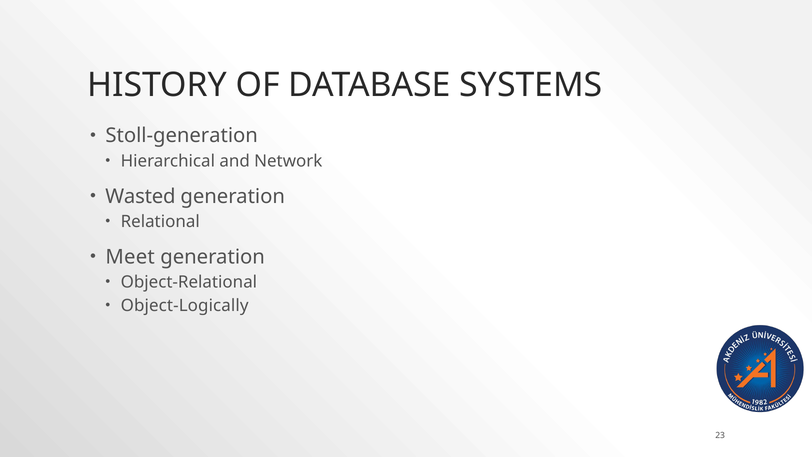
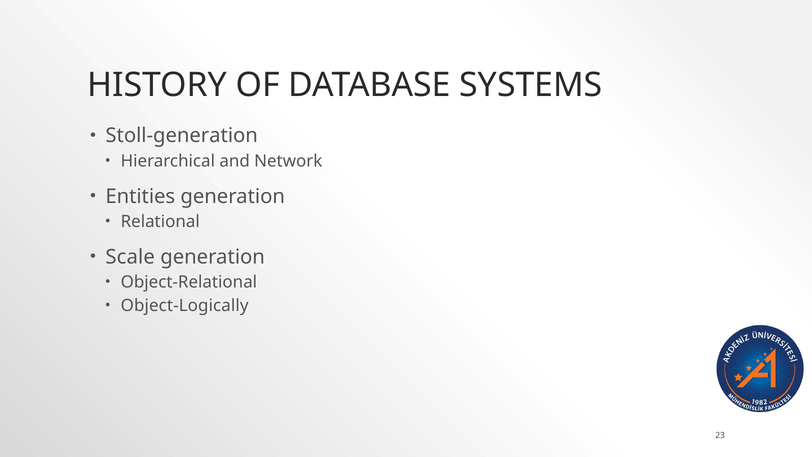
Wasted: Wasted -> Entities
Meet: Meet -> Scale
